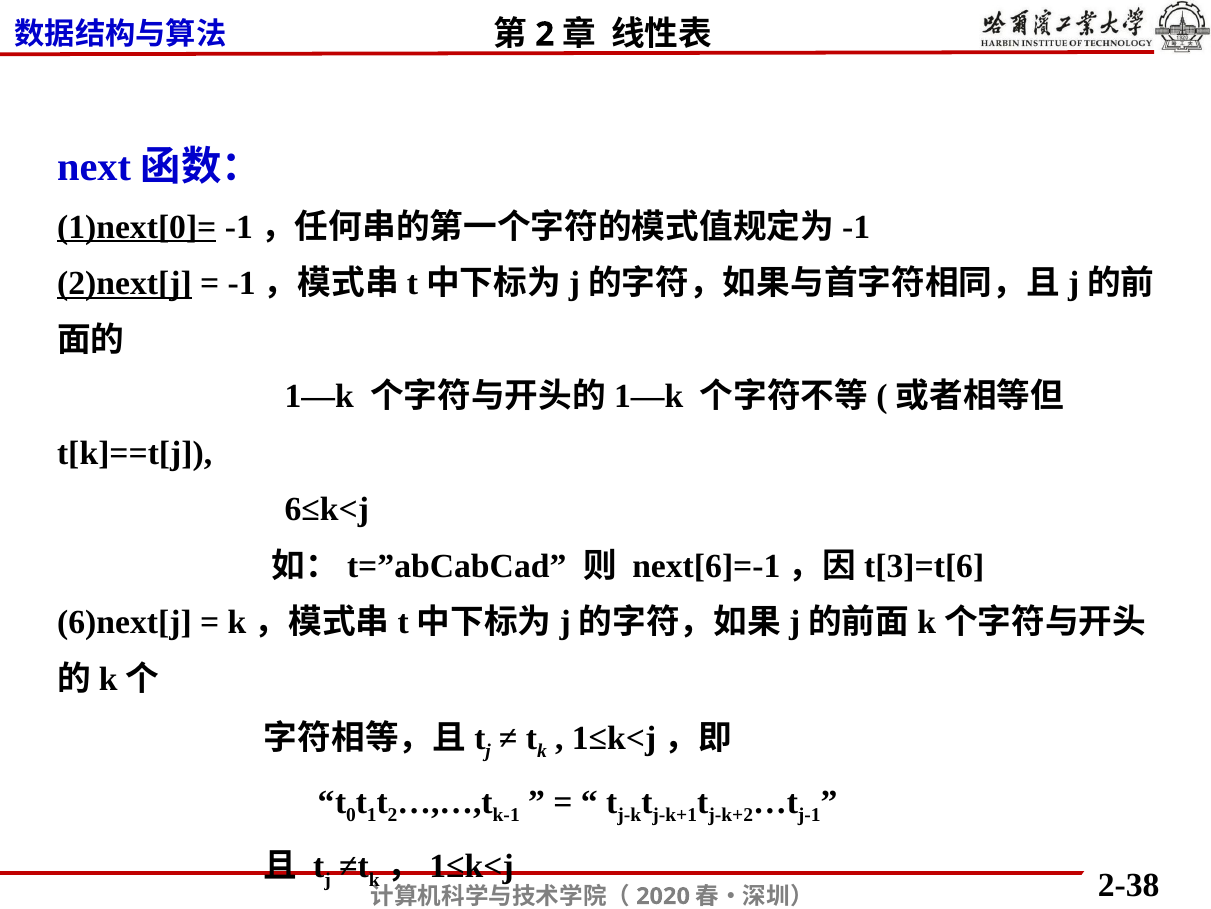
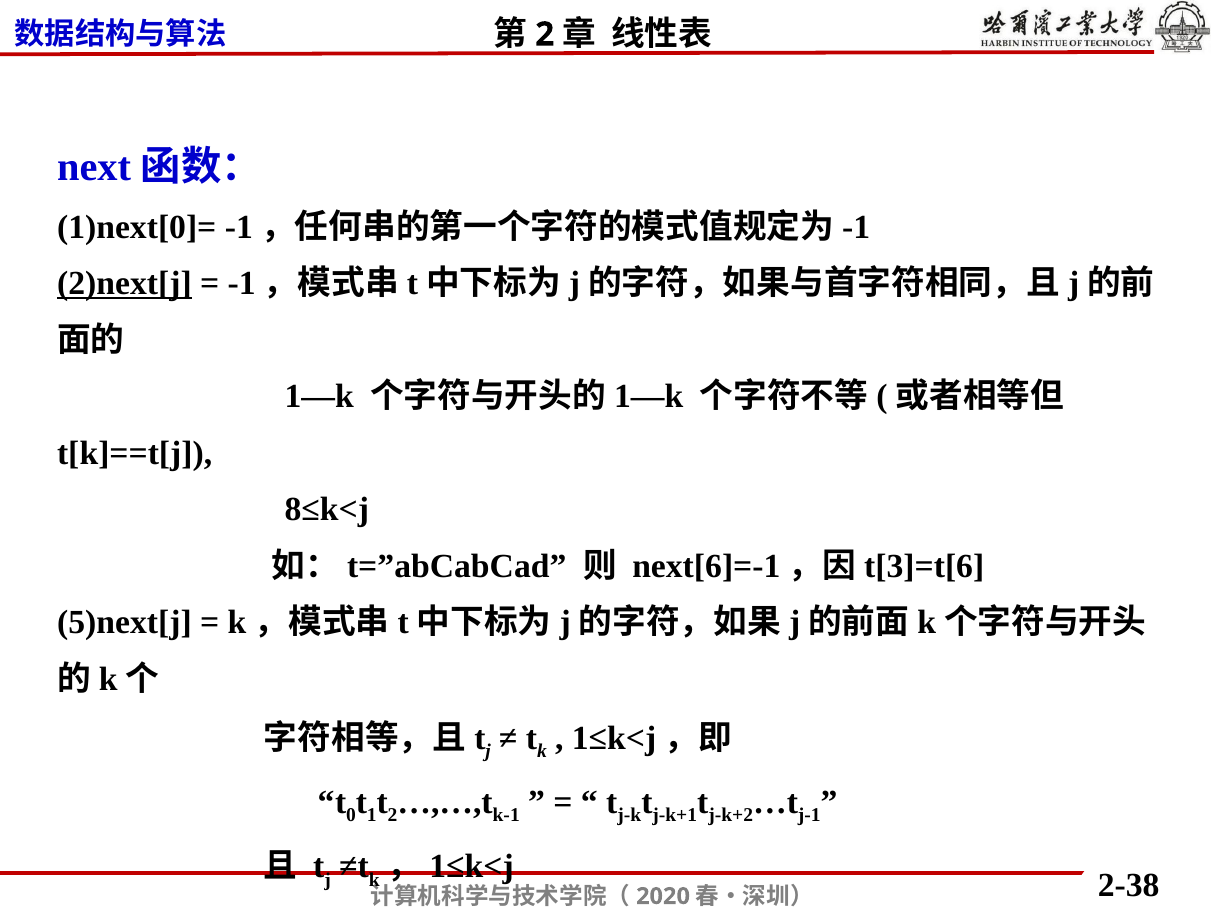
1)next[0]= underline: present -> none
6≤k<j: 6≤k<j -> 8≤k<j
6)next[j: 6)next[j -> 5)next[j
